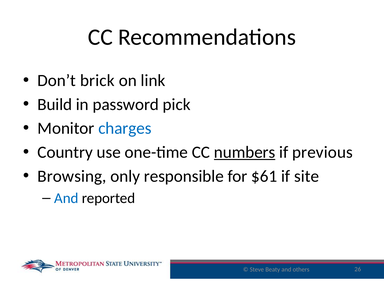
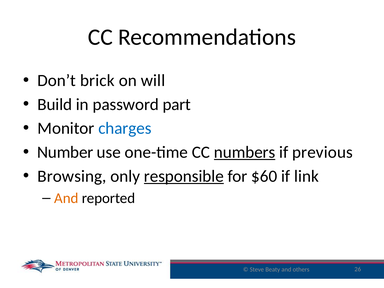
link: link -> will
pick: pick -> part
Country: Country -> Number
responsible underline: none -> present
$61: $61 -> $60
site: site -> link
And at (66, 198) colour: blue -> orange
